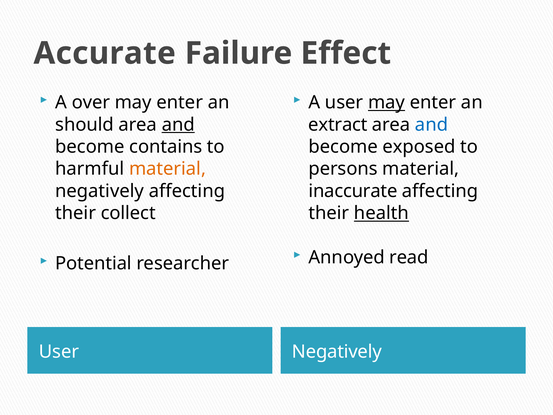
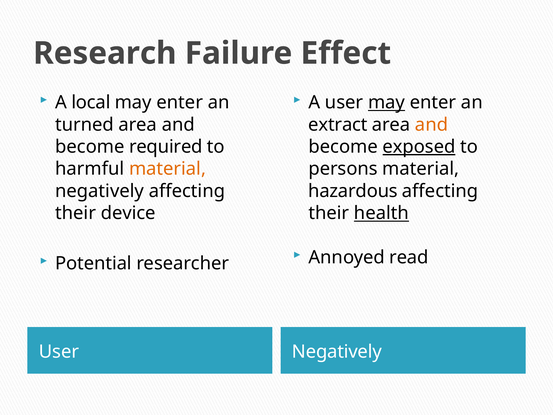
Accurate: Accurate -> Research
over: over -> local
should: should -> turned
and at (178, 125) underline: present -> none
and at (432, 125) colour: blue -> orange
contains: contains -> required
exposed underline: none -> present
inaccurate: inaccurate -> hazardous
collect: collect -> device
